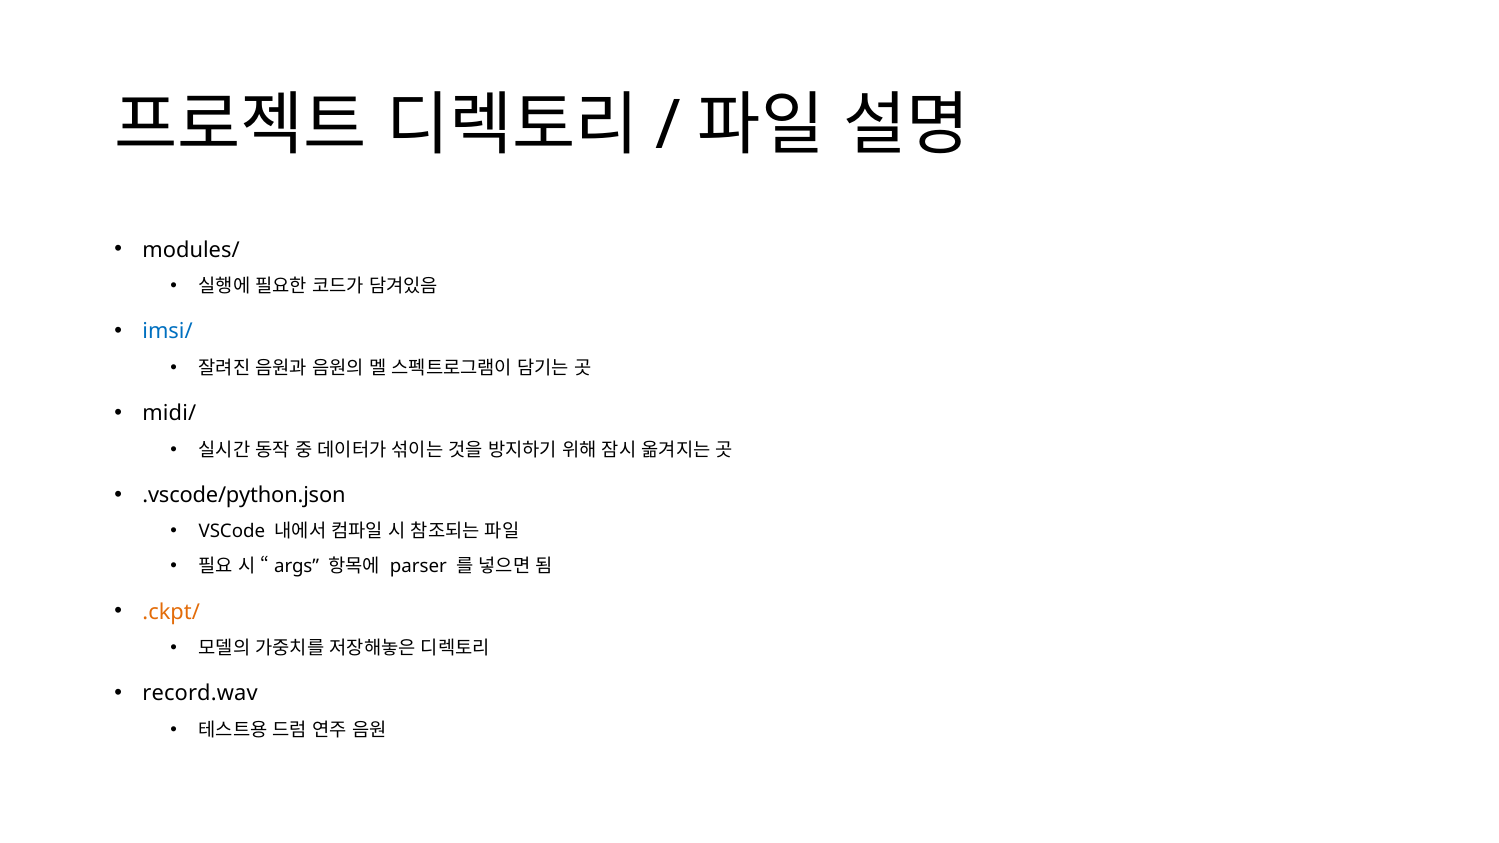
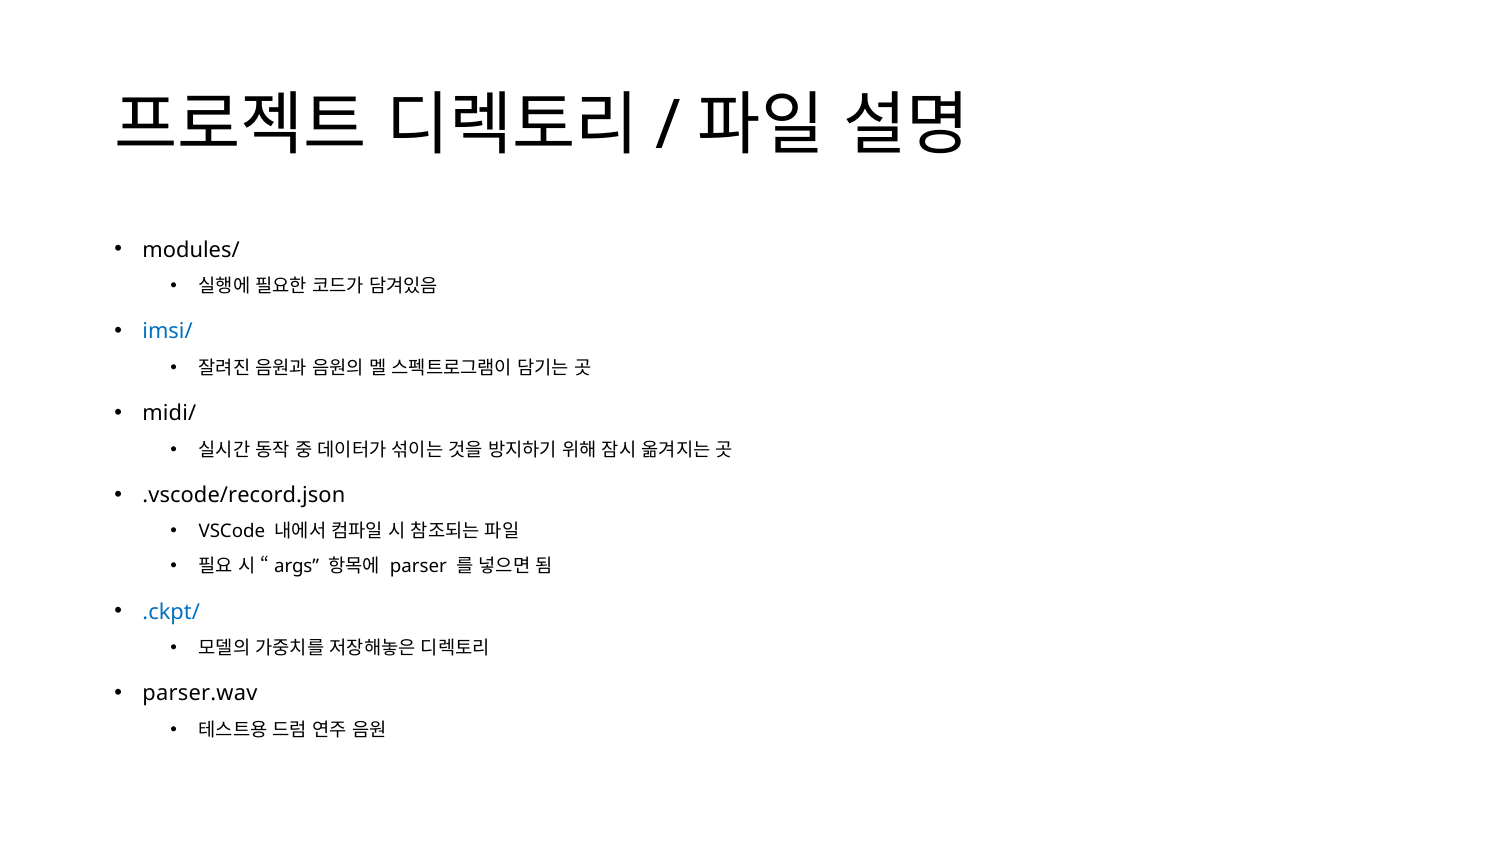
.vscode/python.json: .vscode/python.json -> .vscode/record.json
.ckpt/ colour: orange -> blue
record.wav: record.wav -> parser.wav
